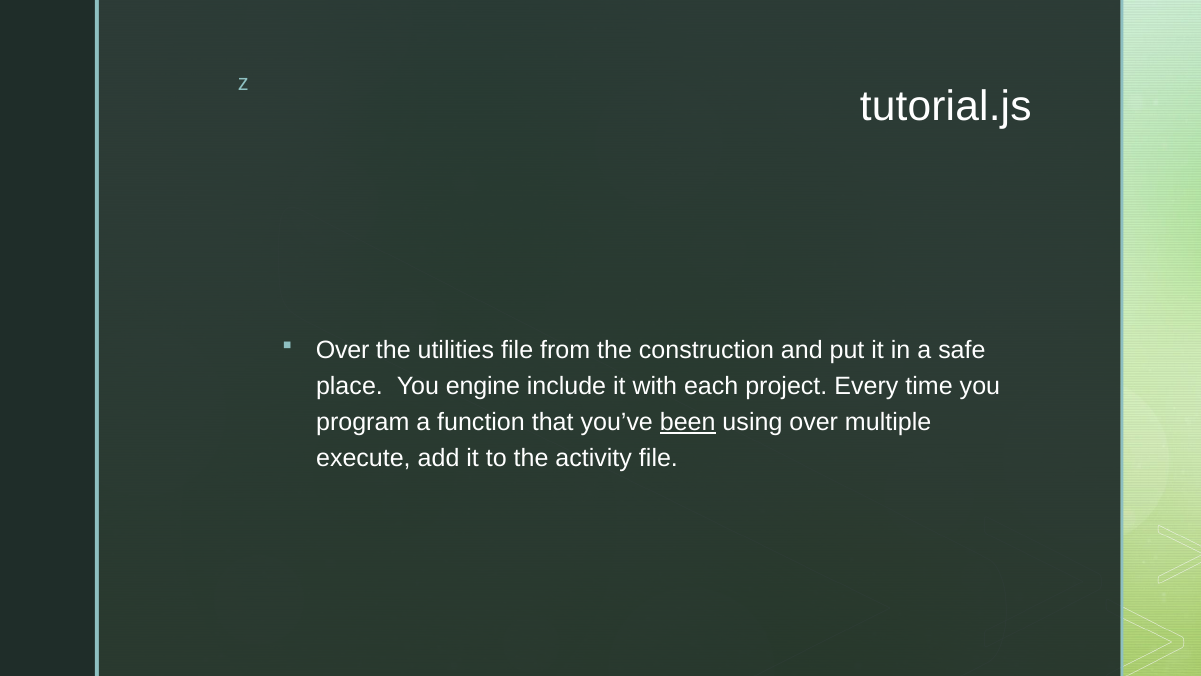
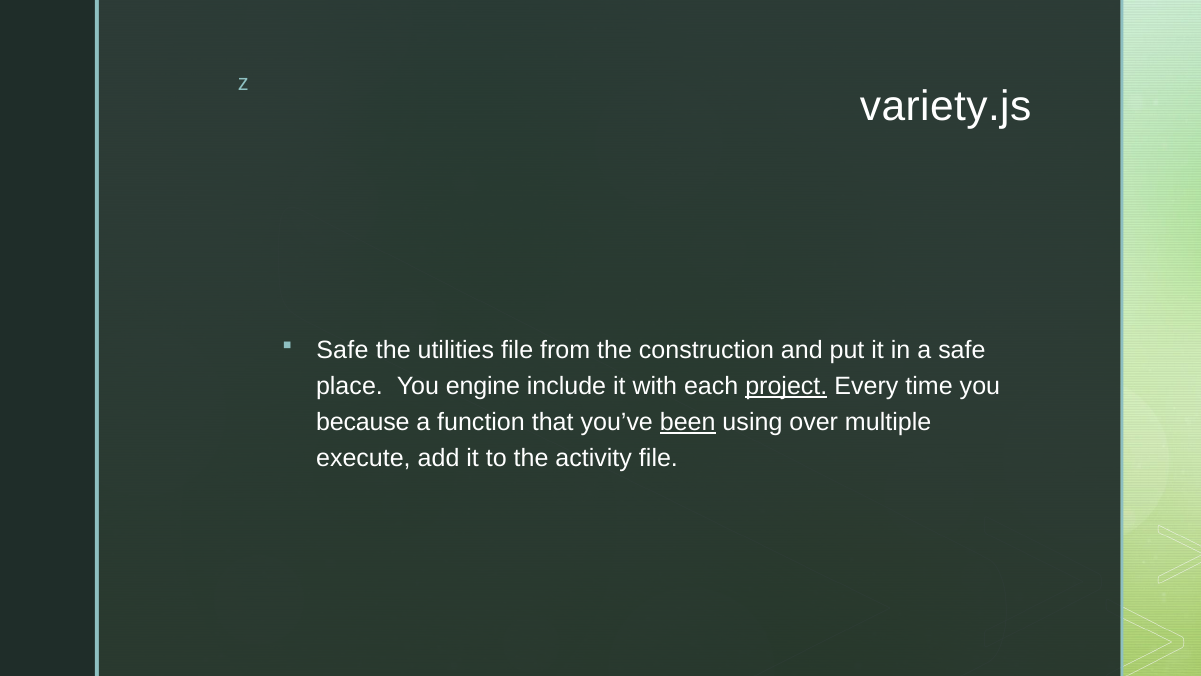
tutorial.js: tutorial.js -> variety.js
Over at (343, 350): Over -> Safe
project underline: none -> present
program: program -> because
